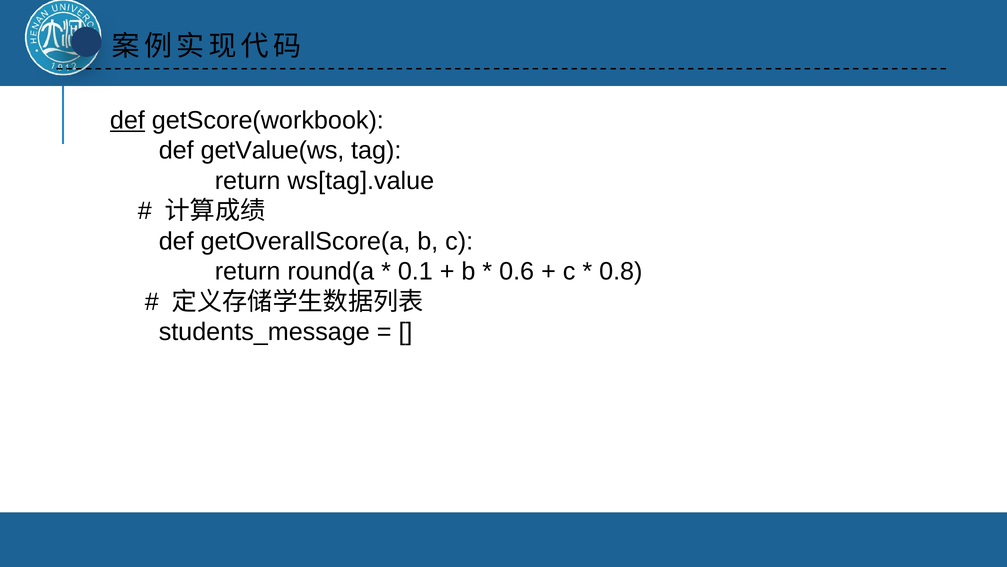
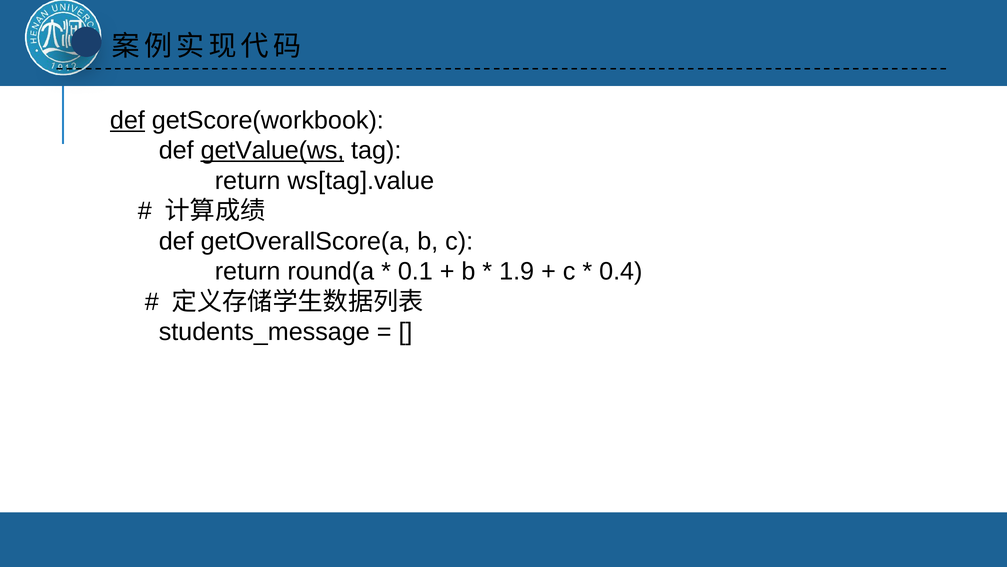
getValue(ws underline: none -> present
0.6: 0.6 -> 1.9
0.8: 0.8 -> 0.4
